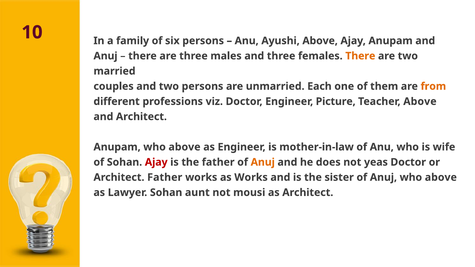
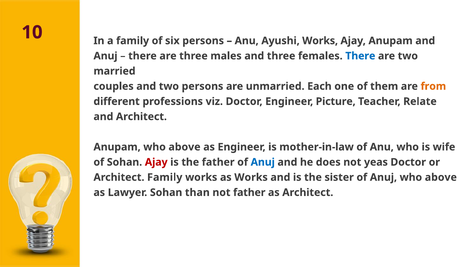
Ayushi Above: Above -> Works
There at (360, 56) colour: orange -> blue
Teacher Above: Above -> Relate
Anuj at (263, 162) colour: orange -> blue
Architect Father: Father -> Family
aunt: aunt -> than
not mousi: mousi -> father
